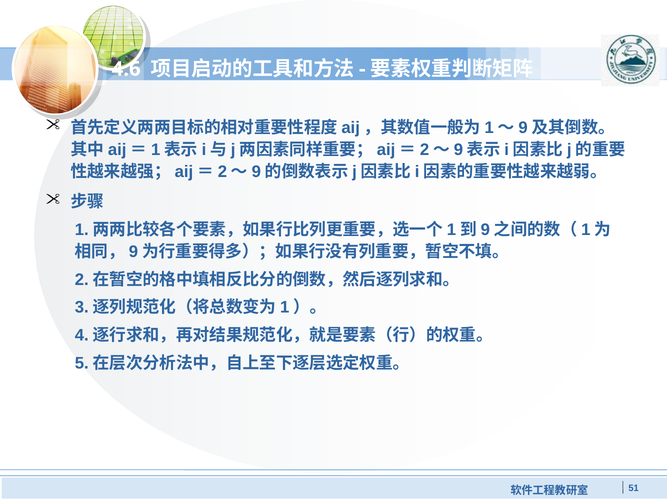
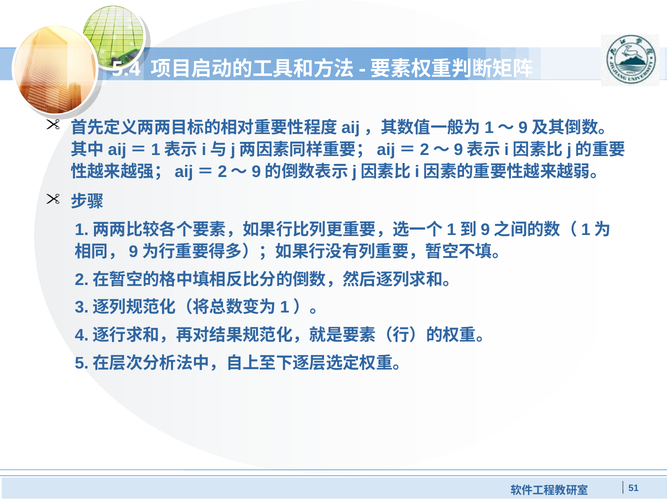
4.6: 4.6 -> 5.4
